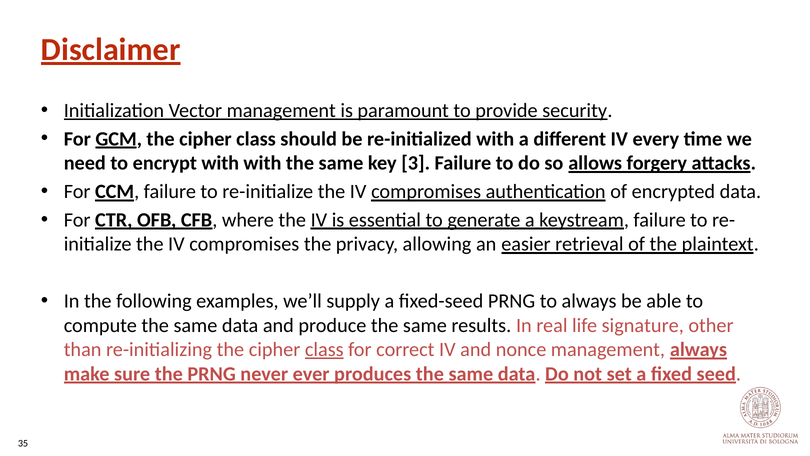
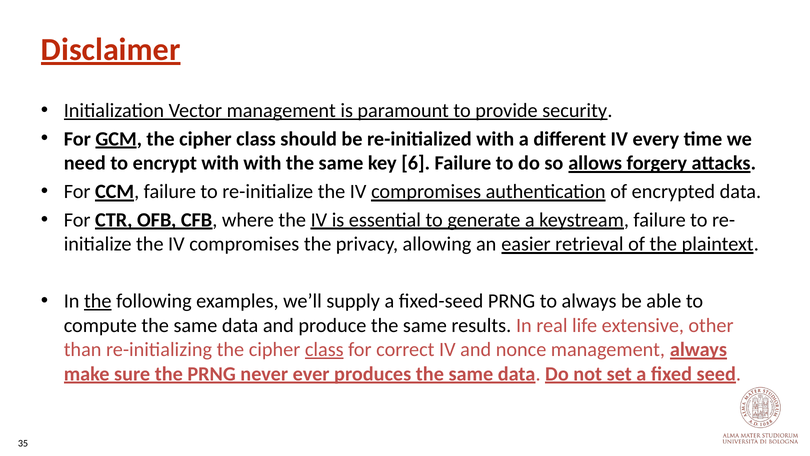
3: 3 -> 6
the at (98, 301) underline: none -> present
signature: signature -> extensive
